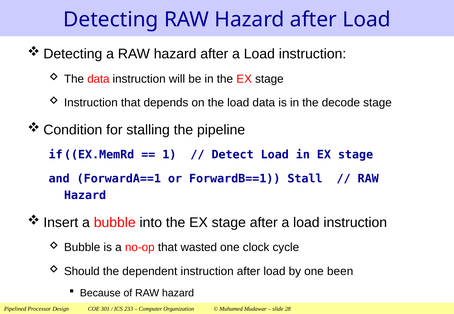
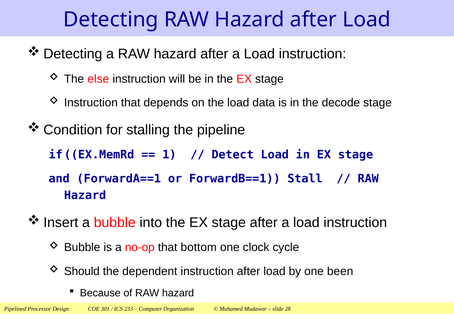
The data: data -> else
wasted: wasted -> bottom
